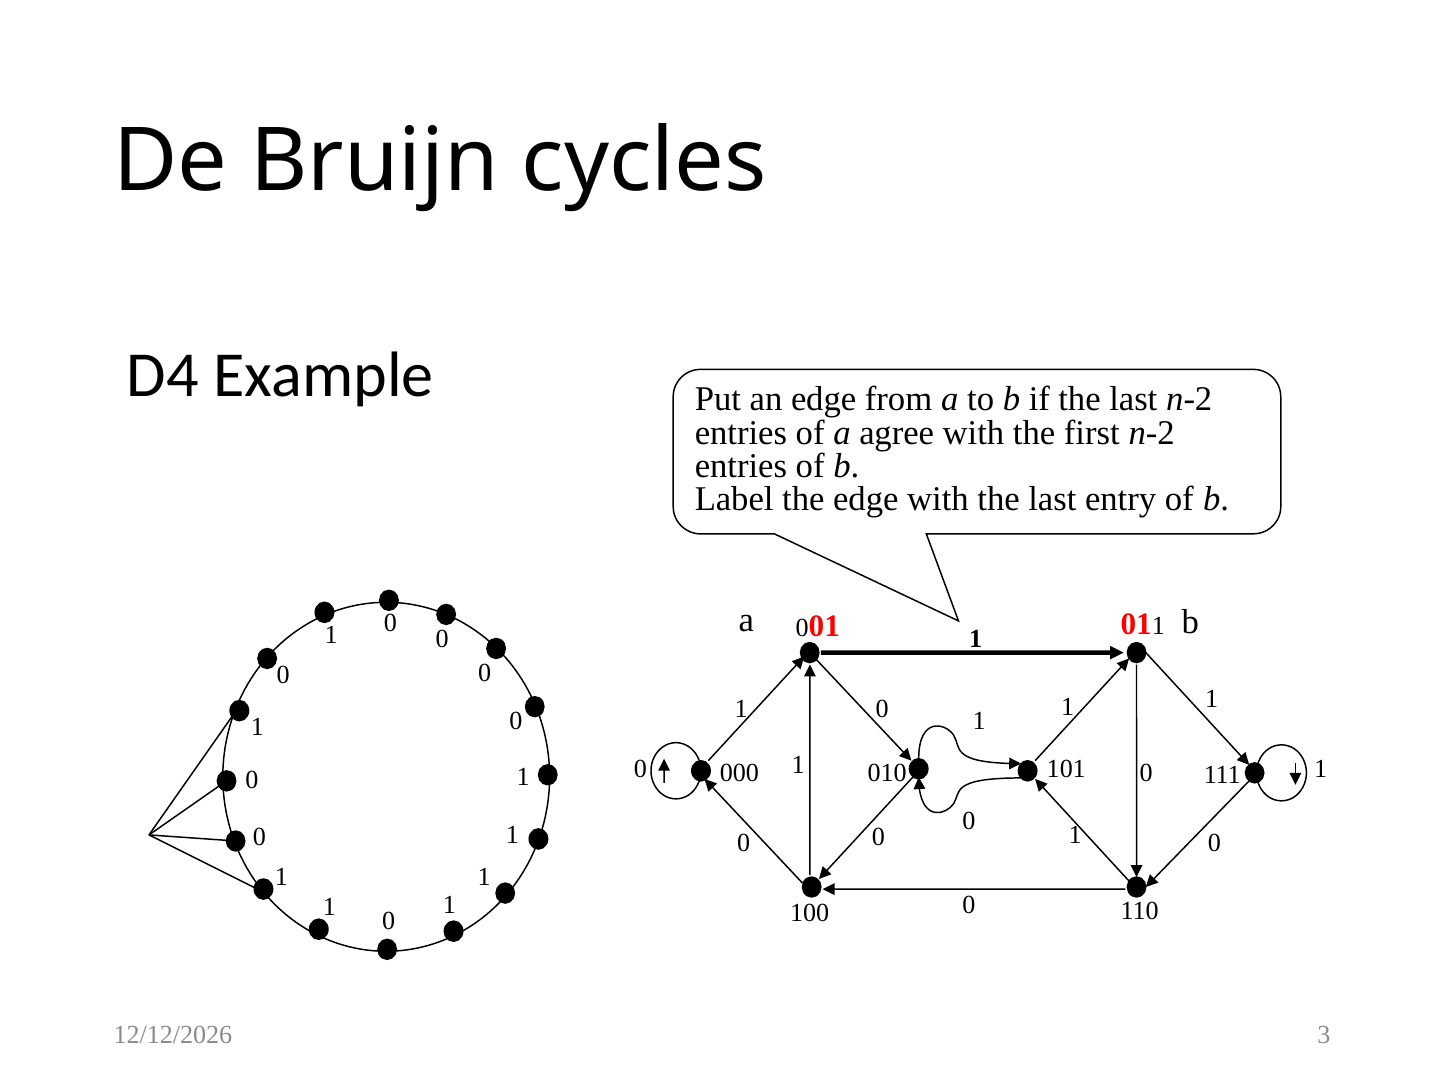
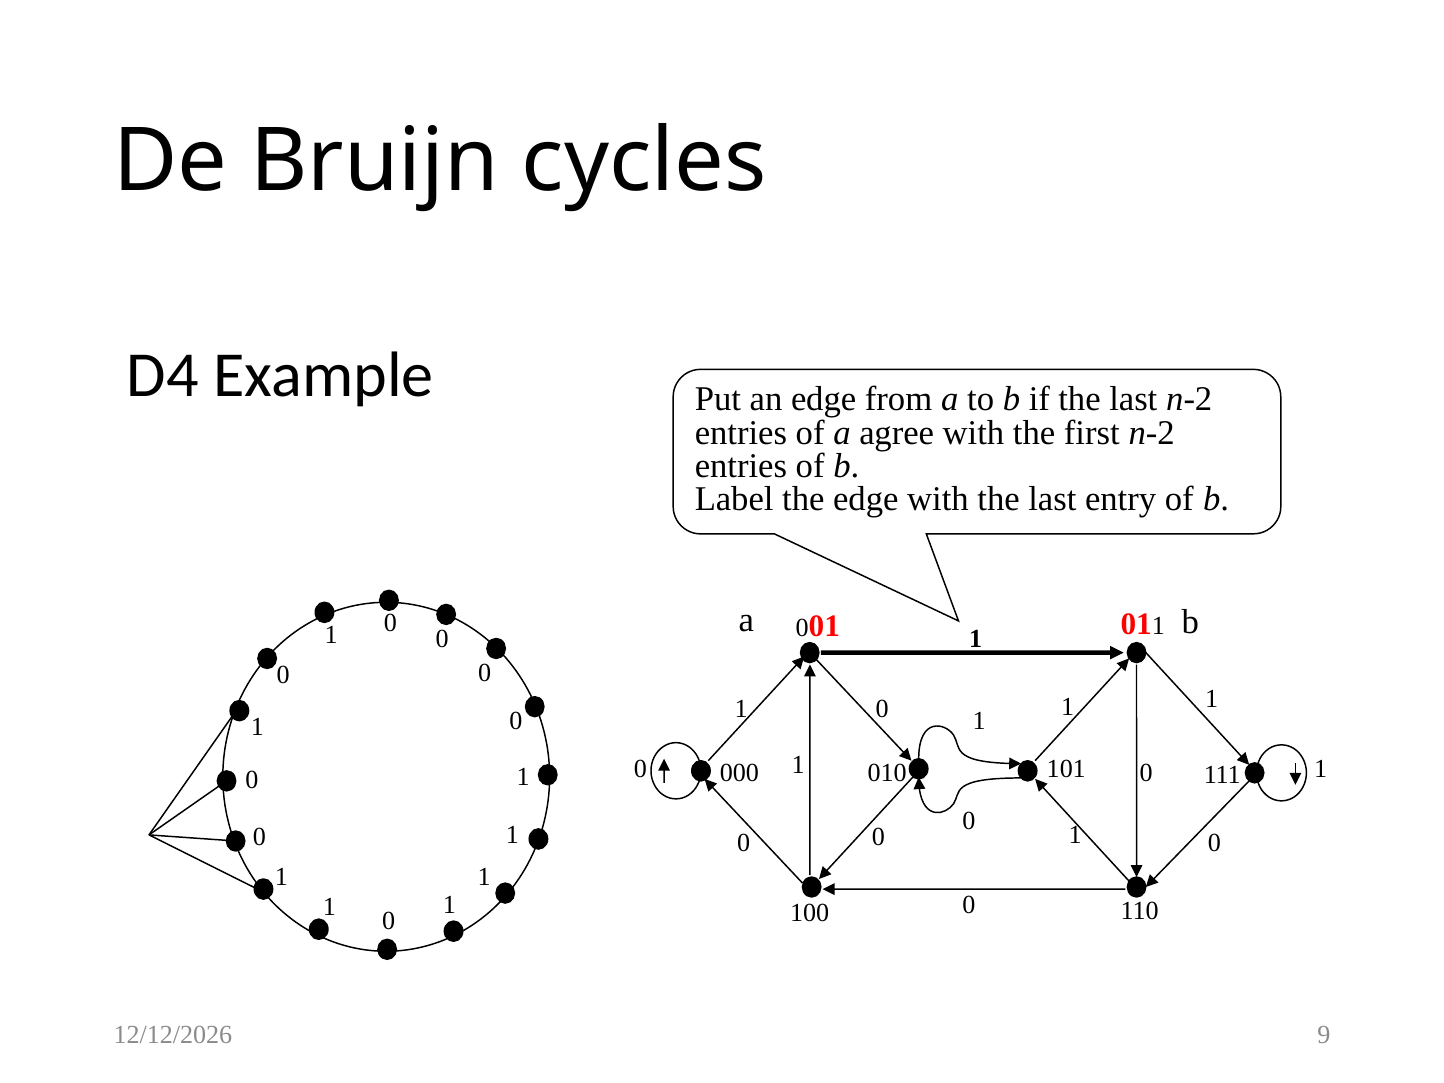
3: 3 -> 9
